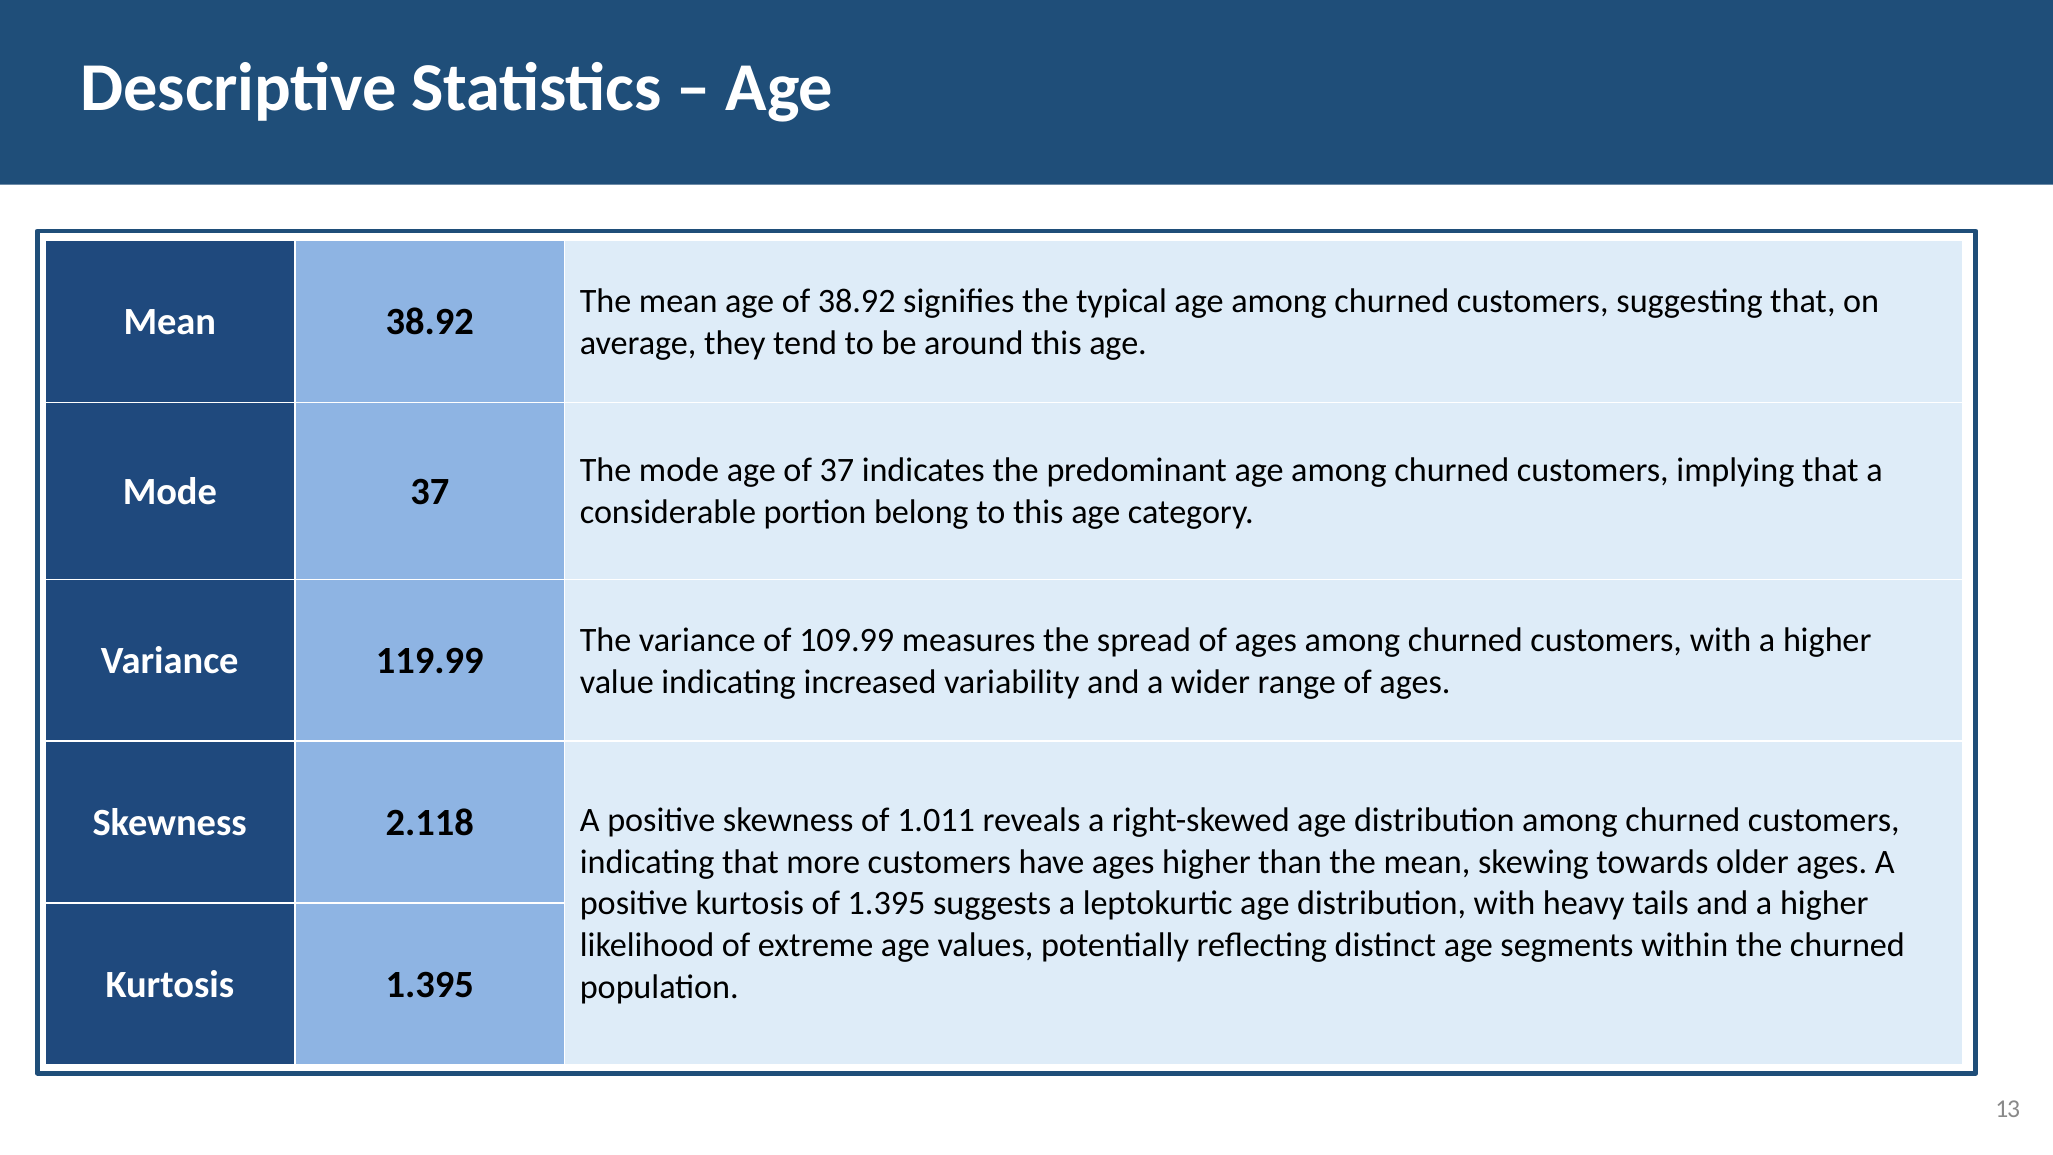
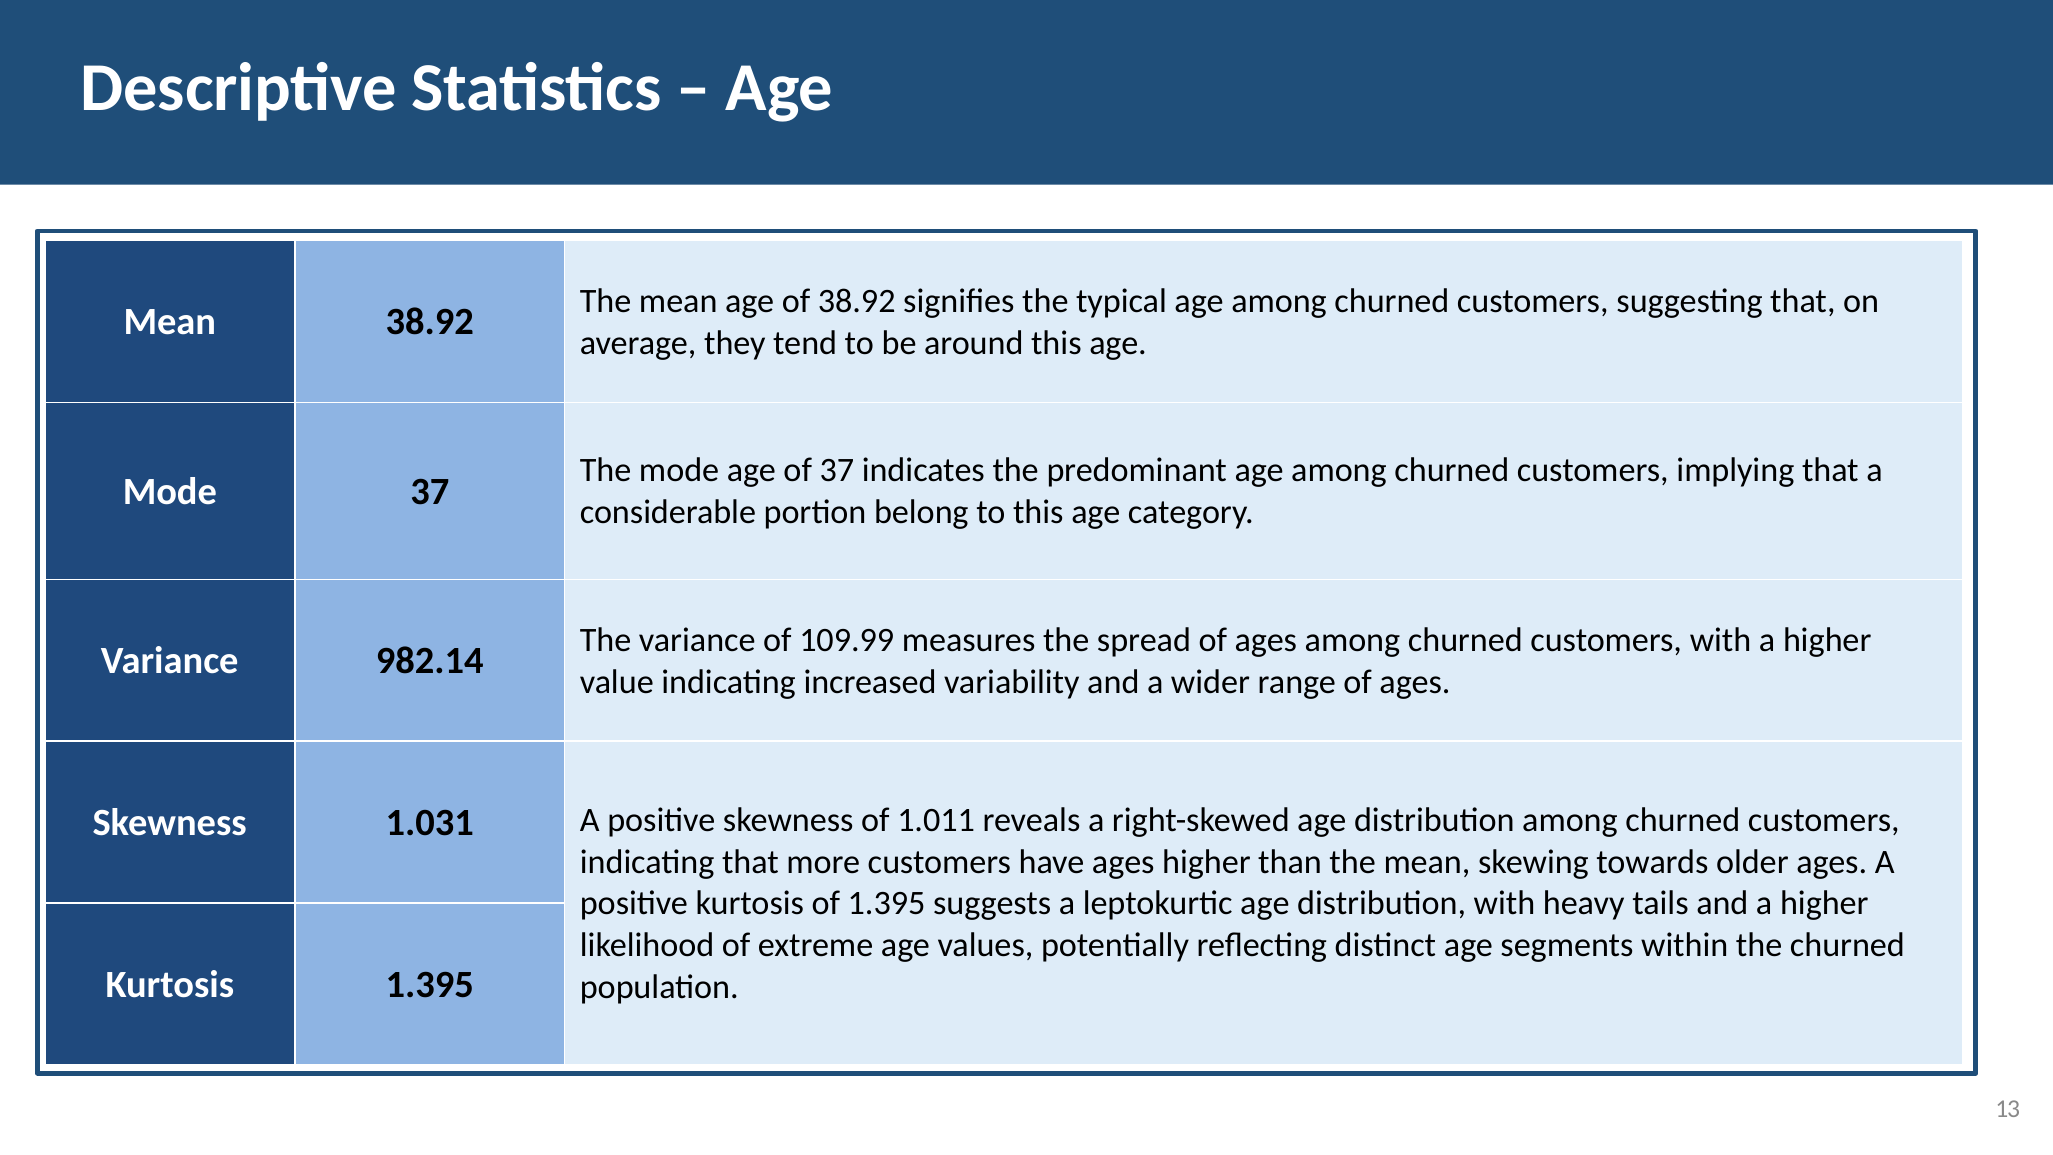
119.99: 119.99 -> 982.14
2.118: 2.118 -> 1.031
